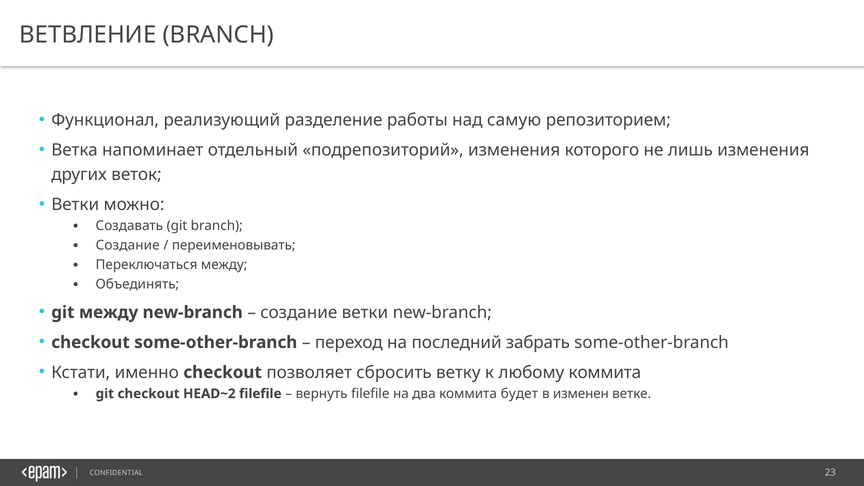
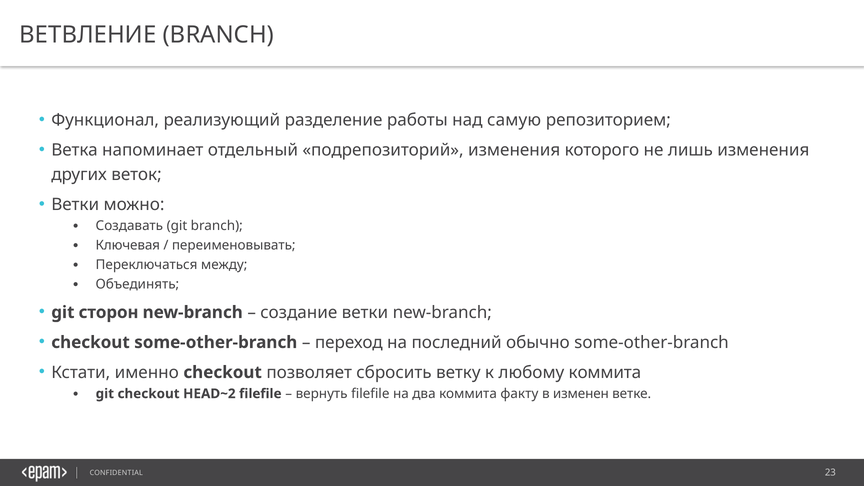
Создание at (128, 245): Создание -> Ключевая
git между: между -> сторон
забрать: забрать -> обычно
будет: будет -> факту
